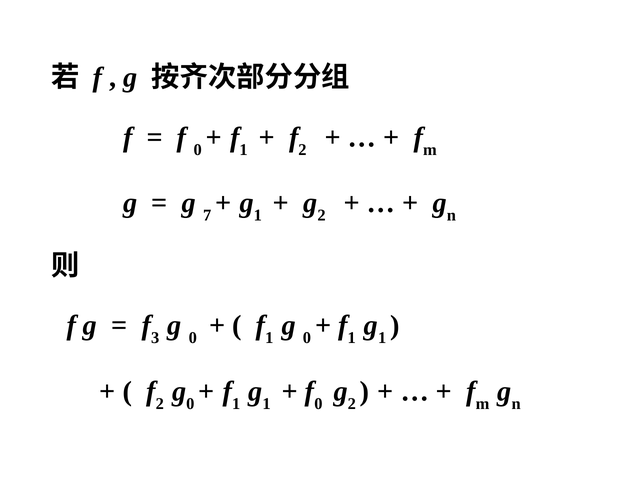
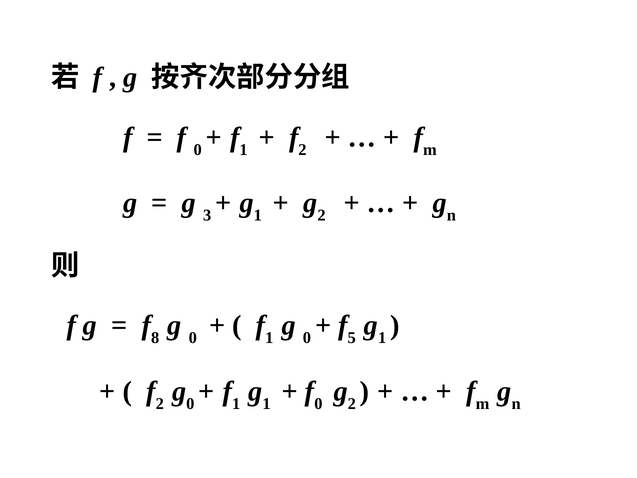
7: 7 -> 3
3: 3 -> 8
1 at (352, 338): 1 -> 5
